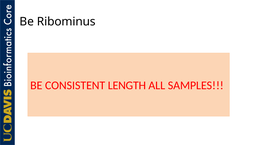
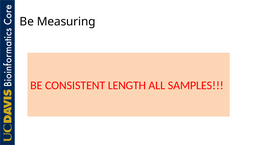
Ribominus: Ribominus -> Measuring
